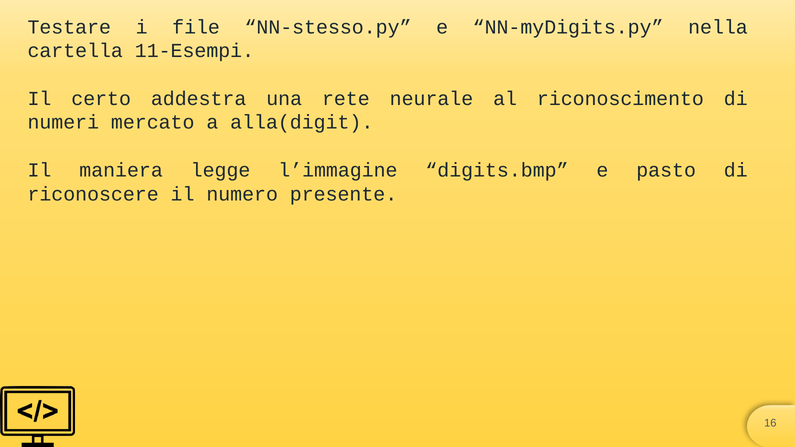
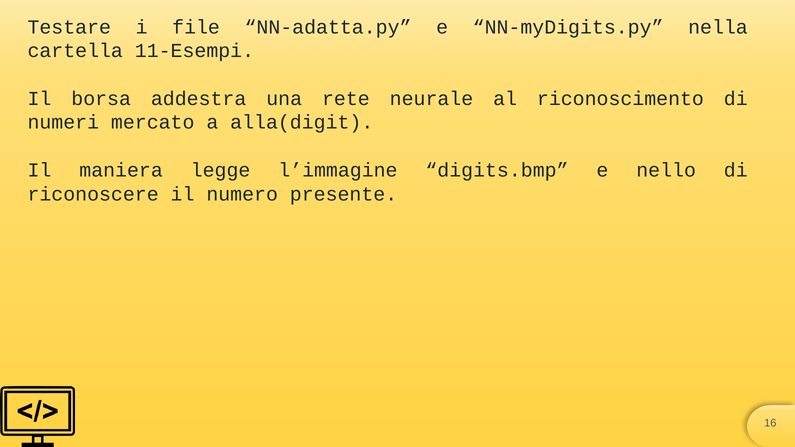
NN-stesso.py: NN-stesso.py -> NN-adatta.py
certo: certo -> borsa
pasto: pasto -> nello
